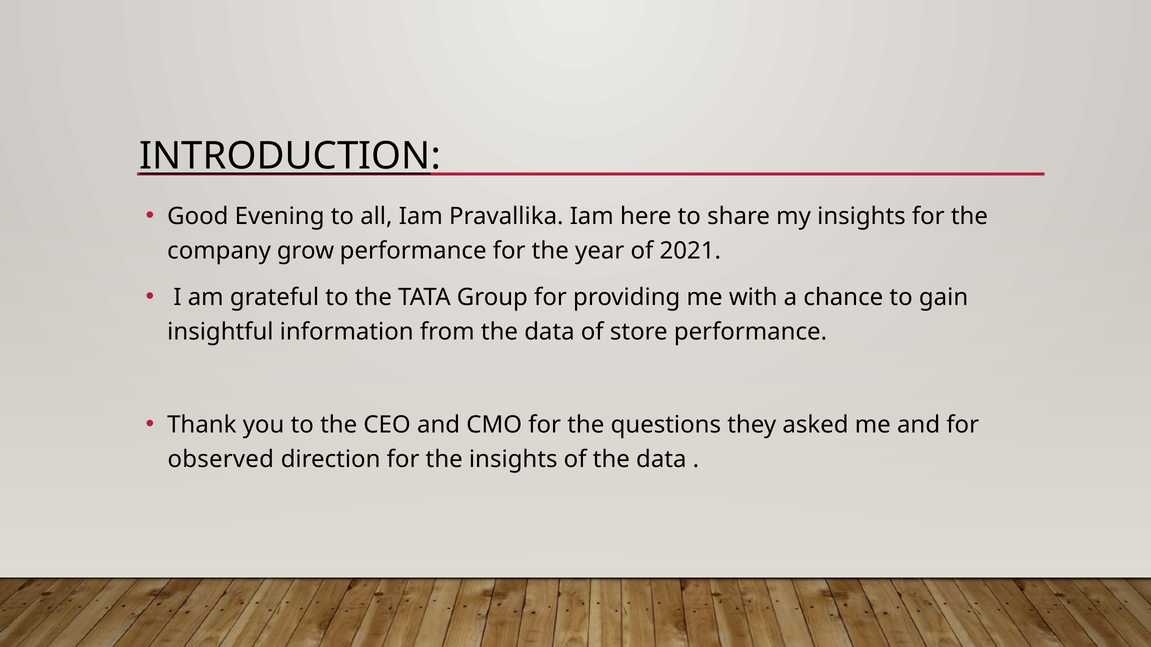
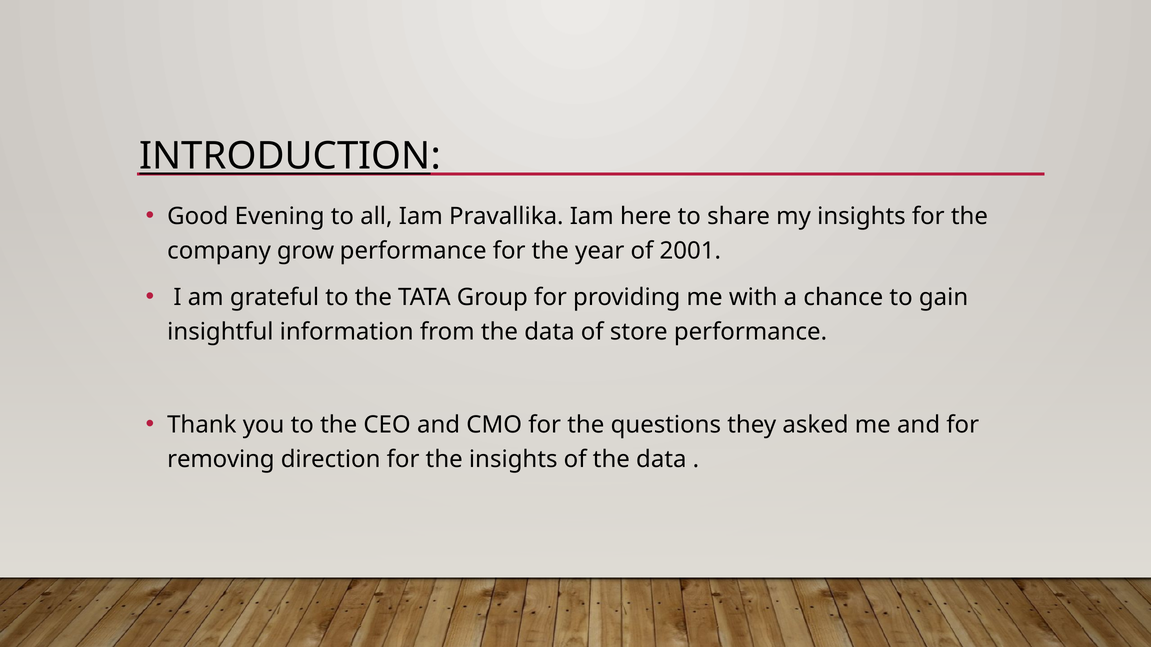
2021: 2021 -> 2001
observed: observed -> removing
